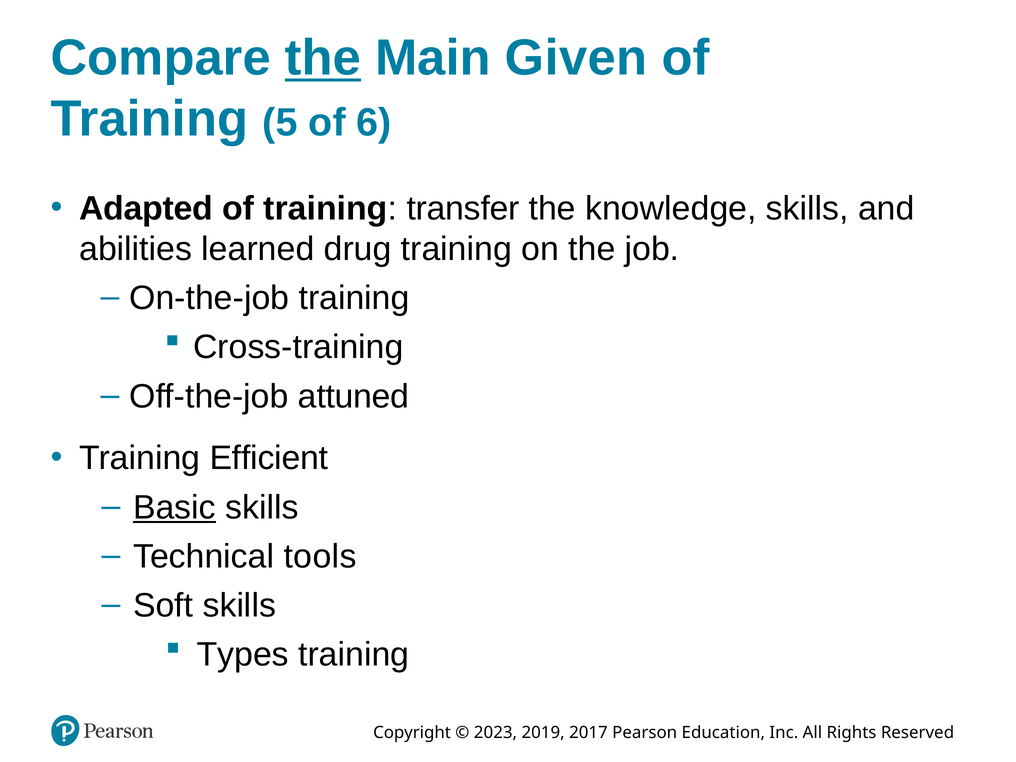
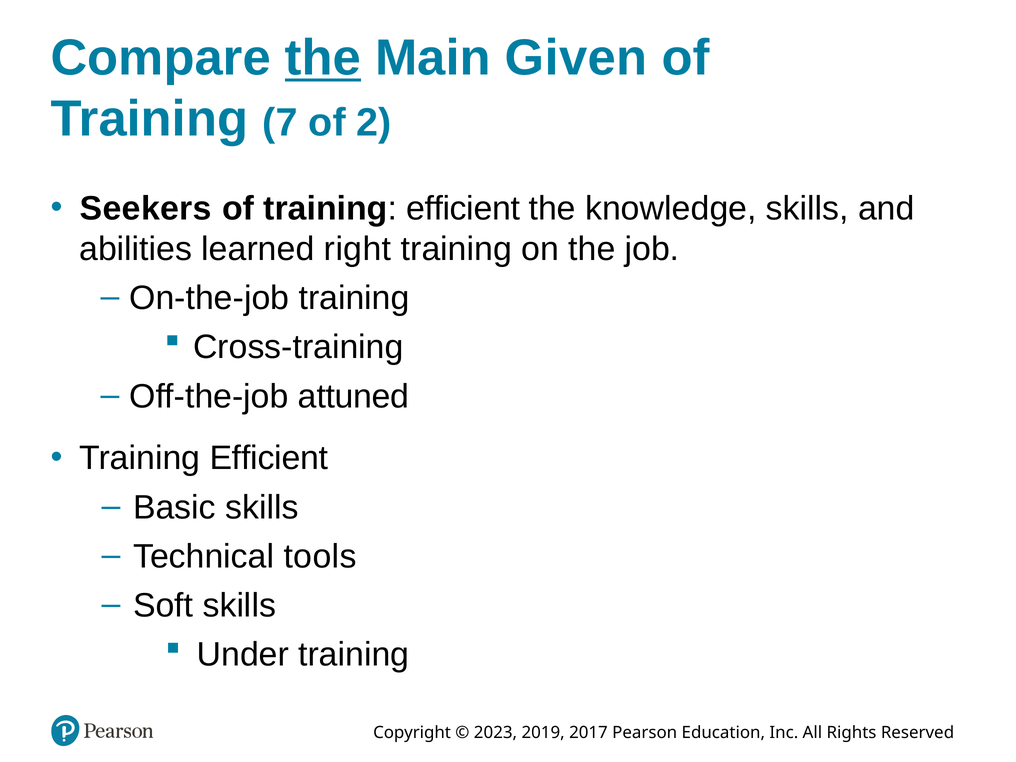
5: 5 -> 7
6: 6 -> 2
Adapted: Adapted -> Seekers
of training transfer: transfer -> efficient
drug: drug -> right
Basic underline: present -> none
Types: Types -> Under
